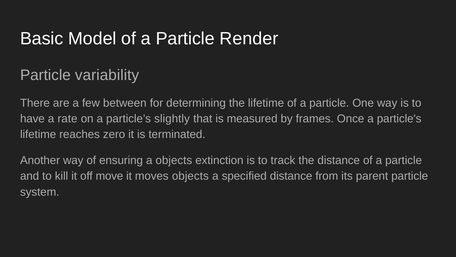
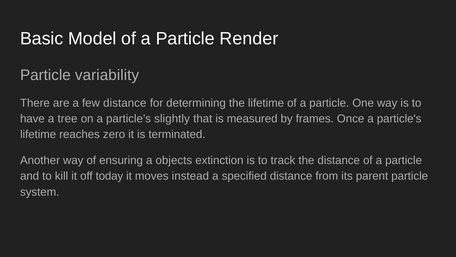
few between: between -> distance
rate: rate -> tree
move: move -> today
moves objects: objects -> instead
